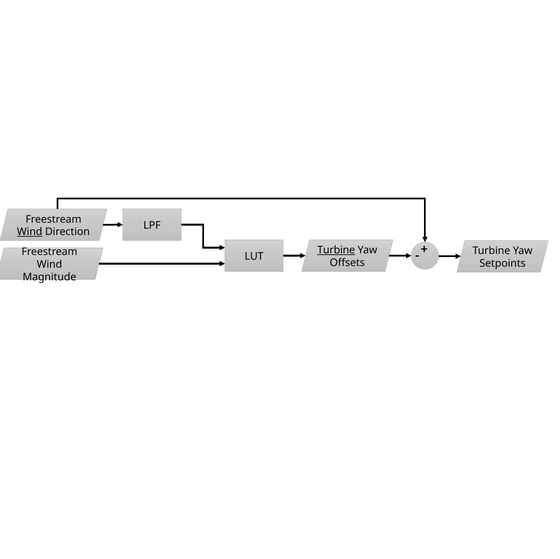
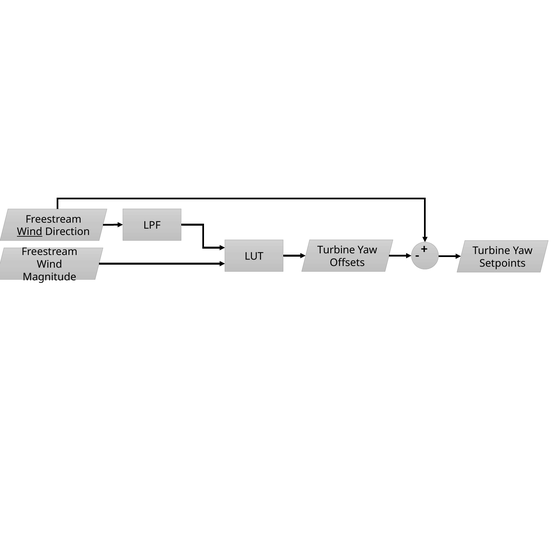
Turbine at (336, 250) underline: present -> none
